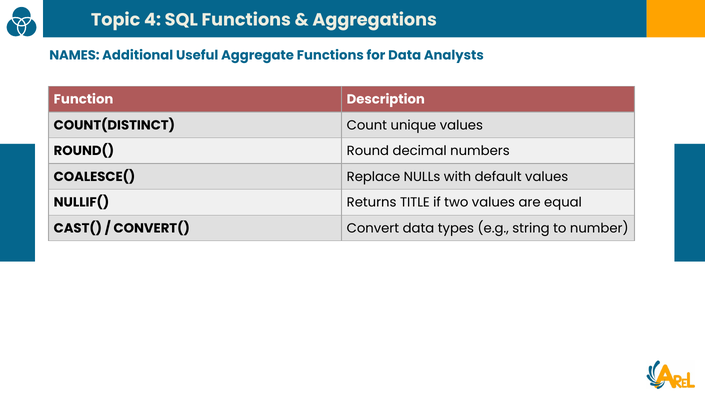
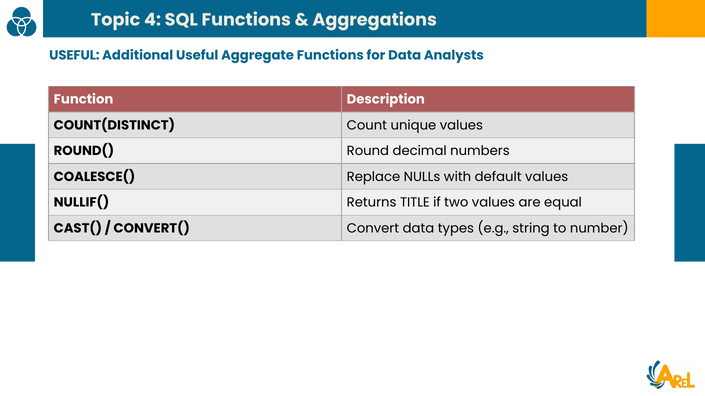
NAMES at (74, 55): NAMES -> USEFUL
